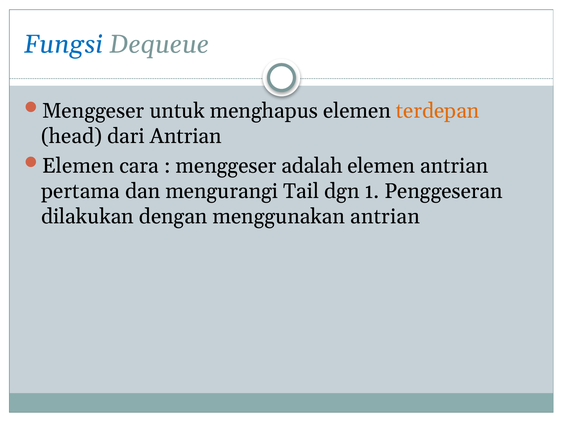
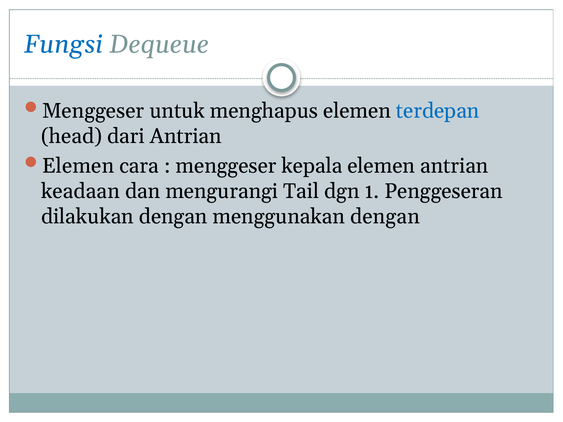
terdepan colour: orange -> blue
adalah: adalah -> kepala
pertama: pertama -> keadaan
menggunakan antrian: antrian -> dengan
